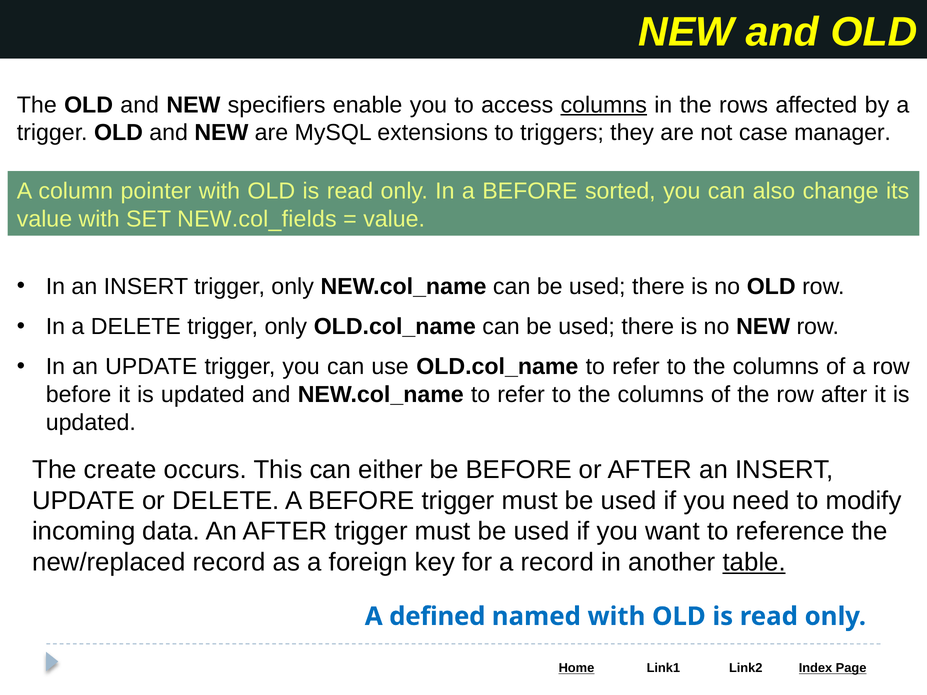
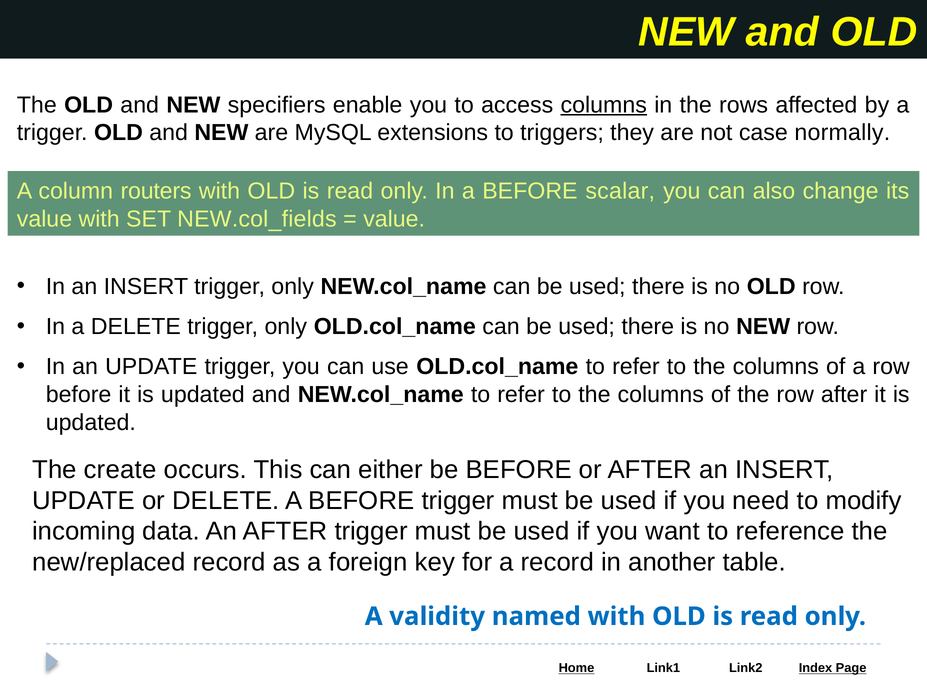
manager: manager -> normally
pointer: pointer -> routers
sorted: sorted -> scalar
table underline: present -> none
defined: defined -> validity
